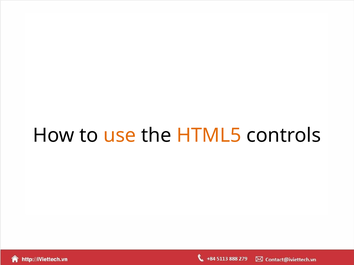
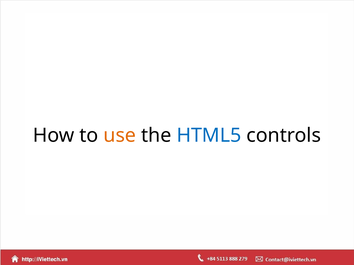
HTML5 colour: orange -> blue
